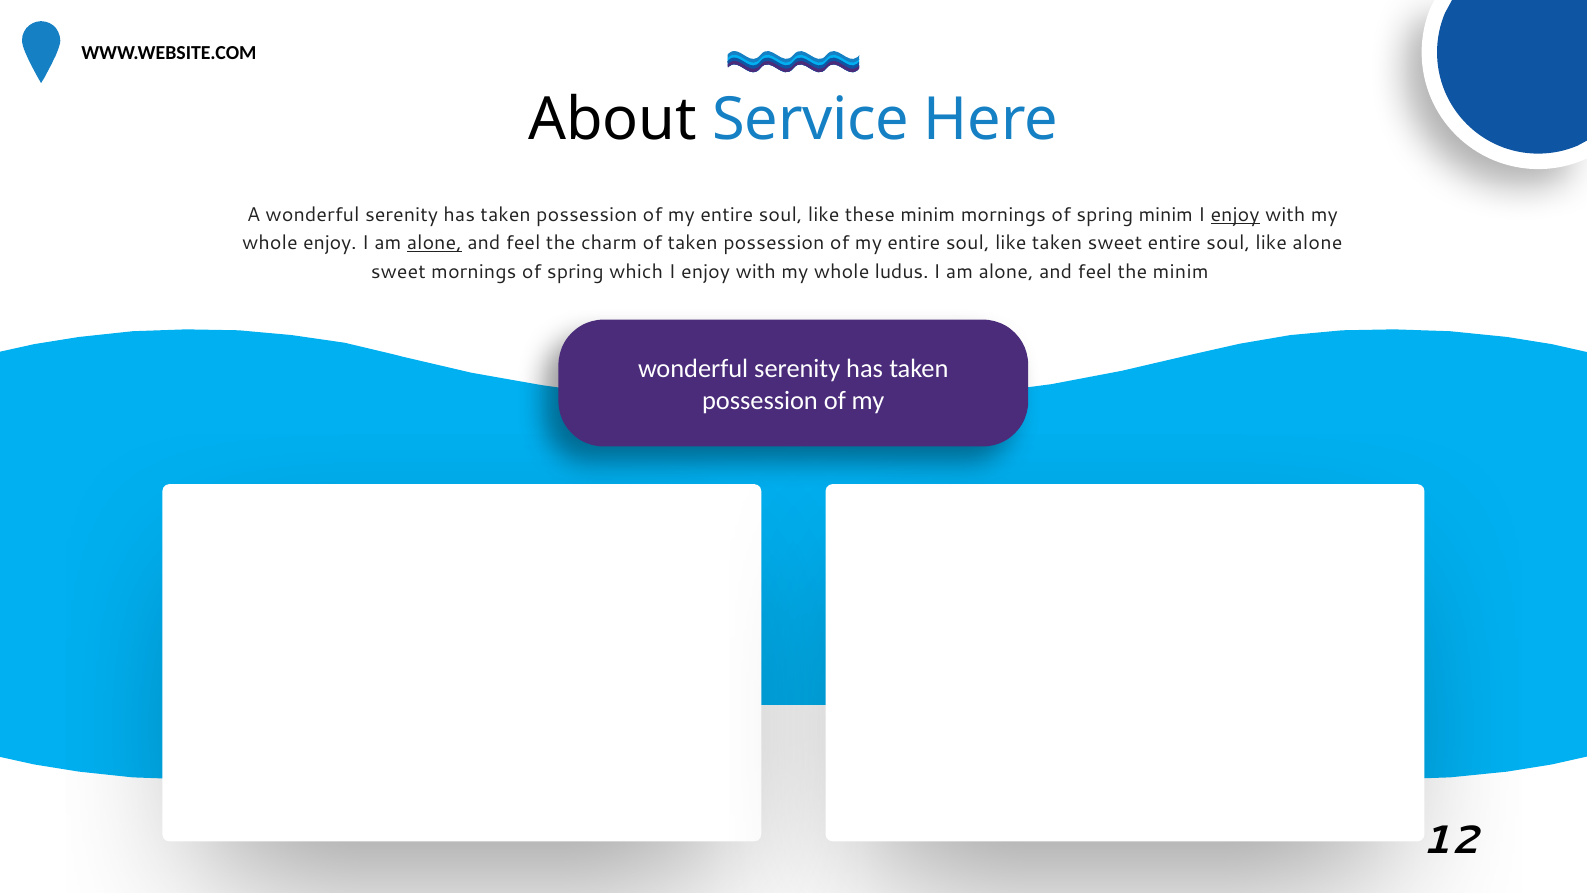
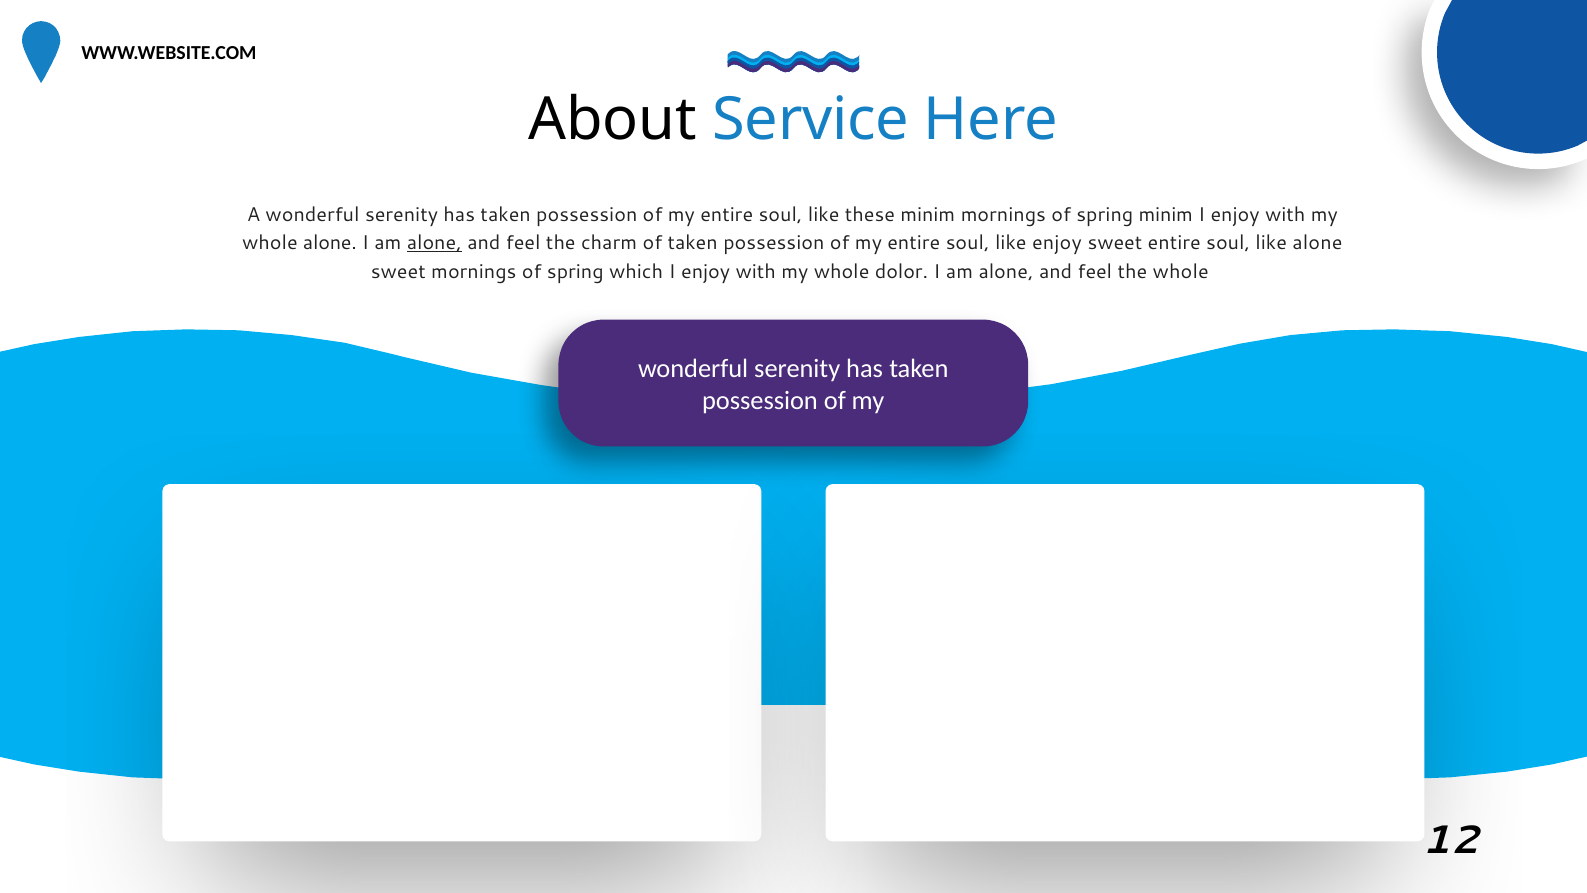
enjoy at (1235, 214) underline: present -> none
whole enjoy: enjoy -> alone
like taken: taken -> enjoy
ludus: ludus -> dolor
the minim: minim -> whole
